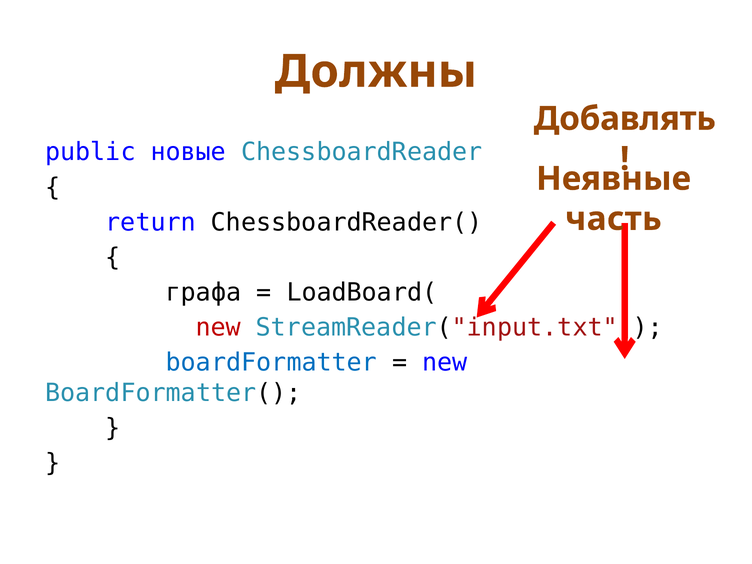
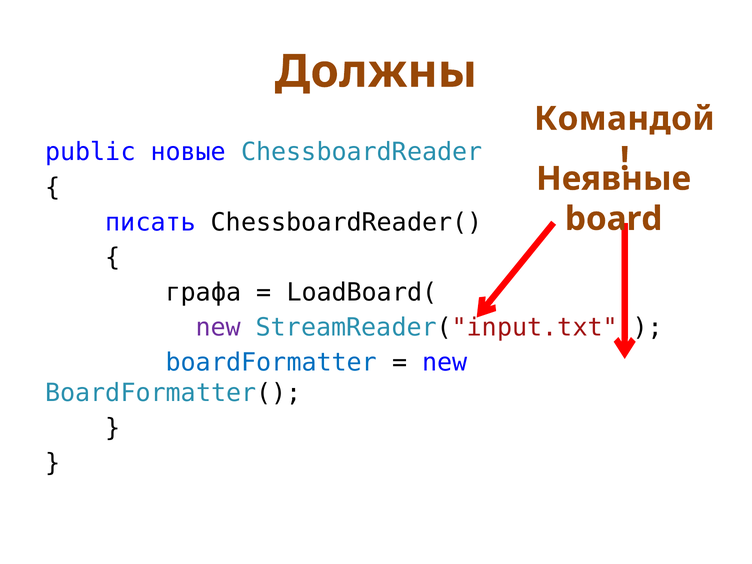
Добавлять: Добавлять -> Командой
return: return -> писать
часть: часть -> board
new at (218, 328) colour: red -> purple
